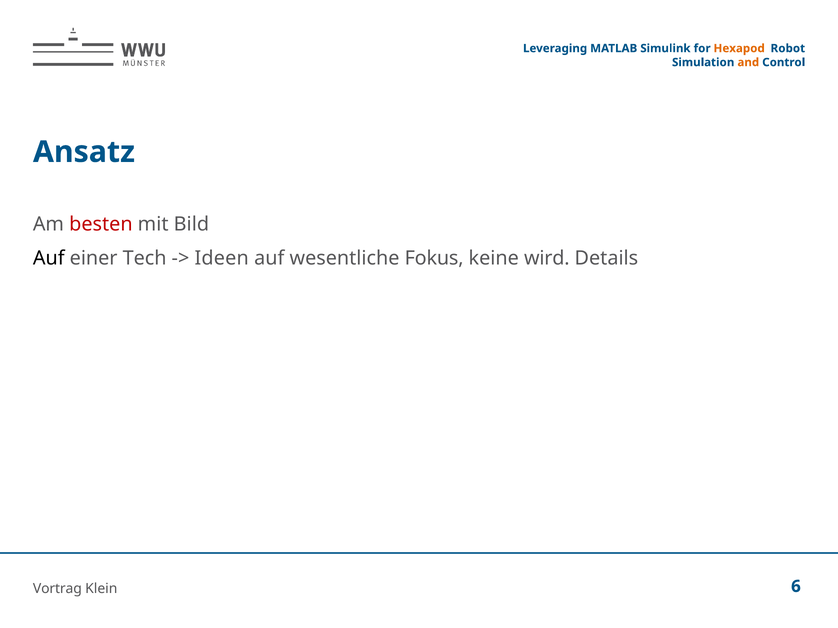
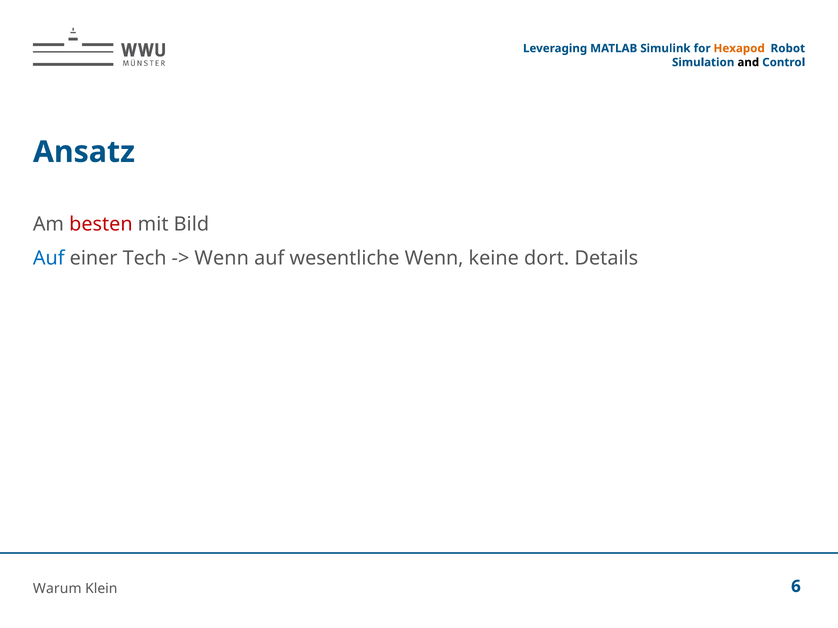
and colour: orange -> black
Auf at (49, 258) colour: black -> blue
Ideen at (222, 258): Ideen -> Wenn
wesentliche Fokus: Fokus -> Wenn
wird: wird -> dort
Vortrag: Vortrag -> Warum
